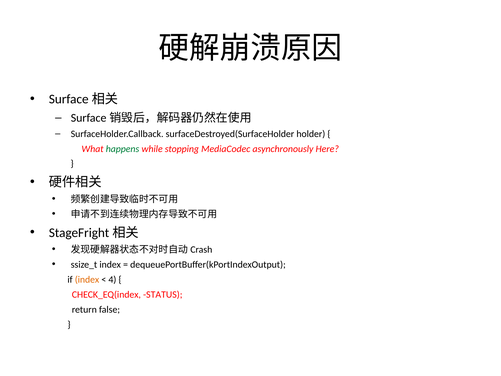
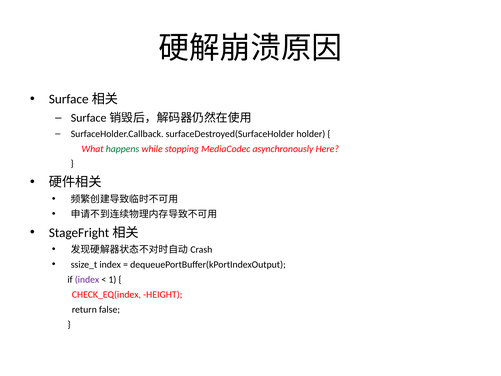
index at (87, 279) colour: orange -> purple
4: 4 -> 1
STATUS: STATUS -> HEIGHT
